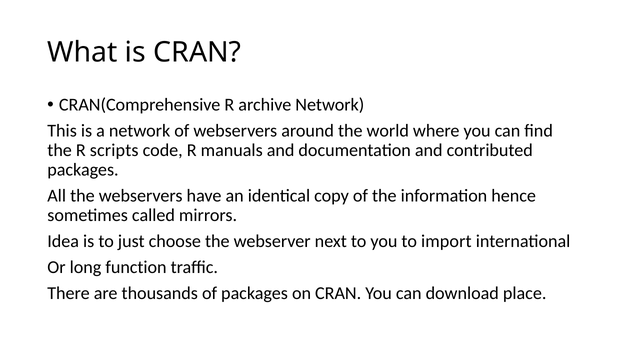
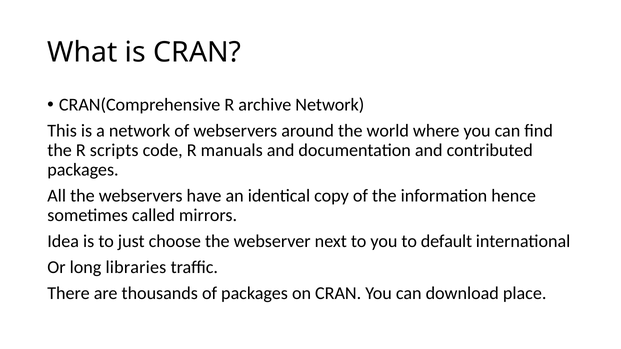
import: import -> default
function: function -> libraries
